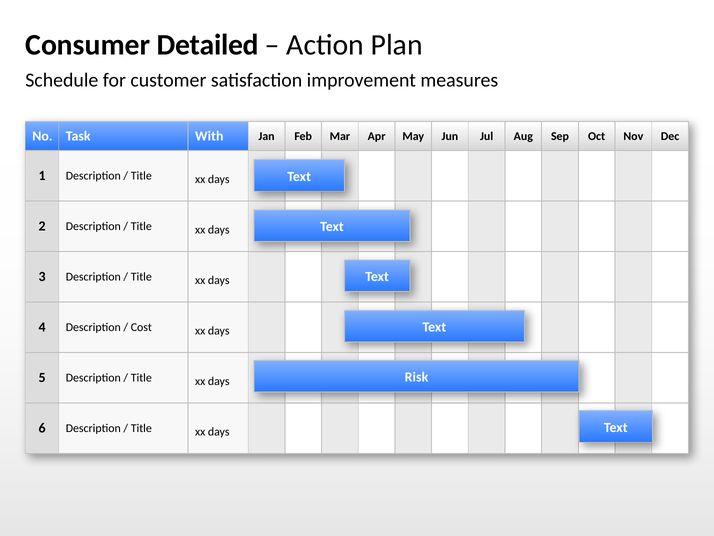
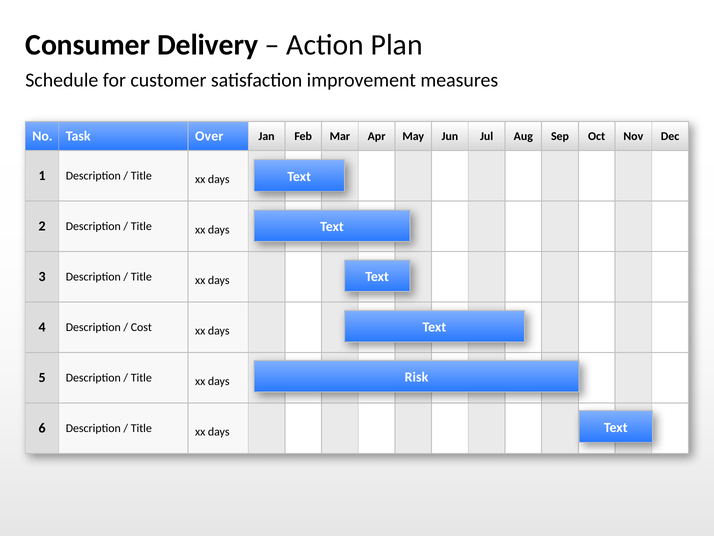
Detailed: Detailed -> Delivery
With: With -> Over
